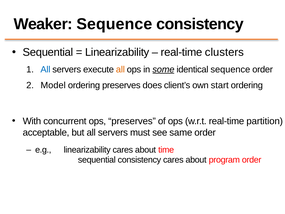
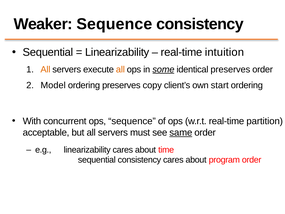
clusters: clusters -> intuition
All at (45, 69) colour: blue -> orange
identical sequence: sequence -> preserves
does: does -> copy
ops preserves: preserves -> sequence
same underline: none -> present
